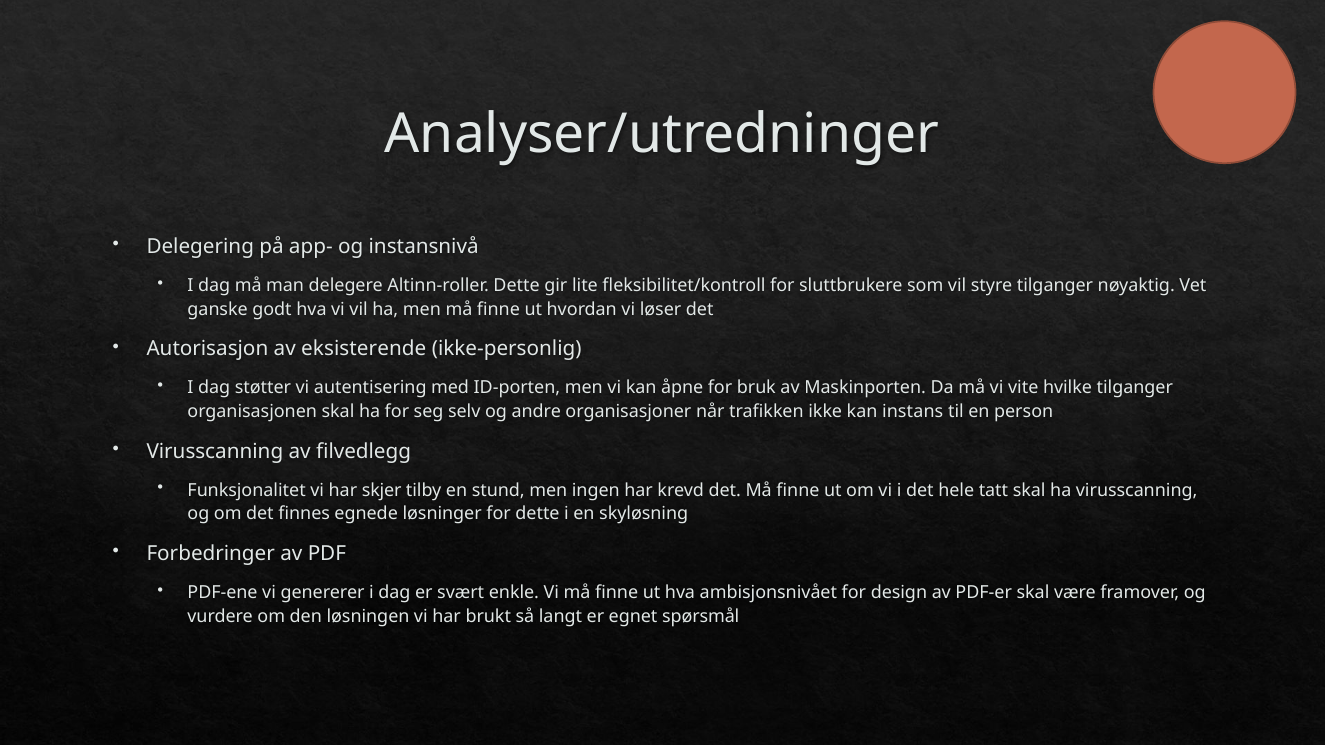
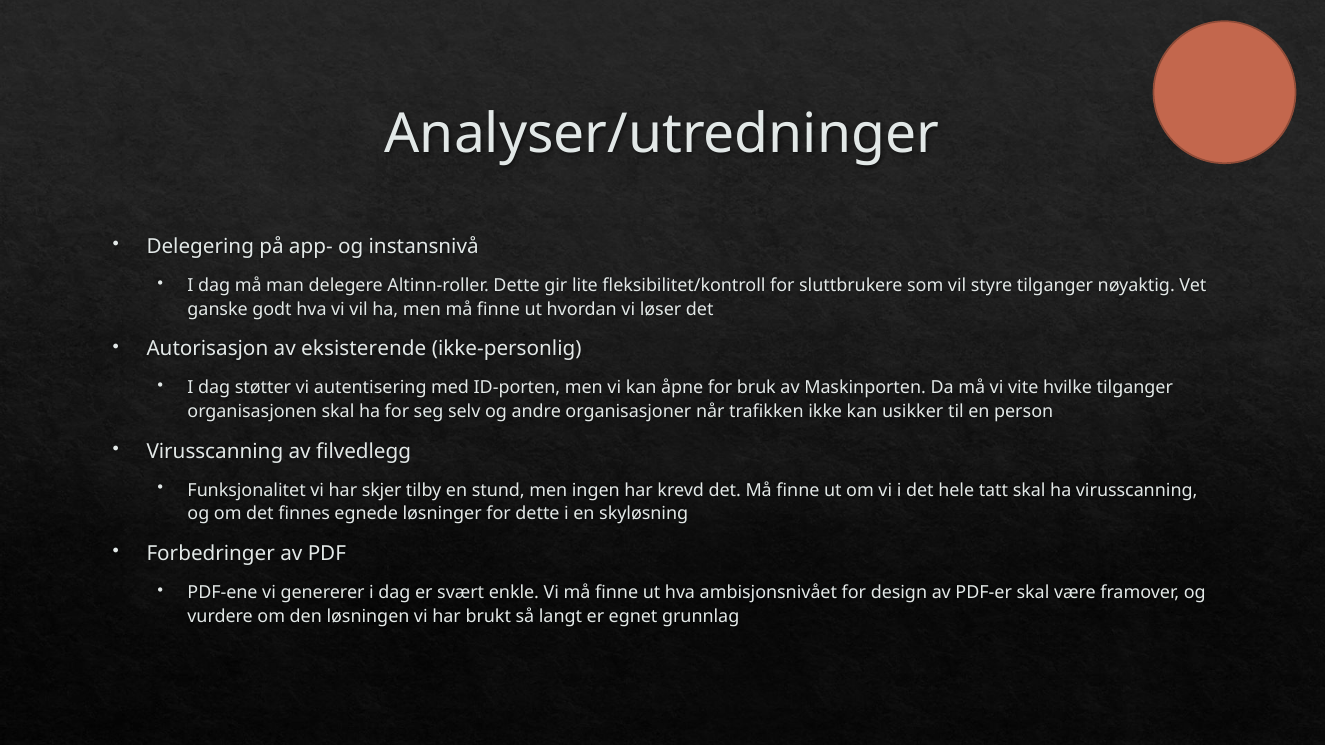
instans: instans -> usikker
spørsmål: spørsmål -> grunnlag
